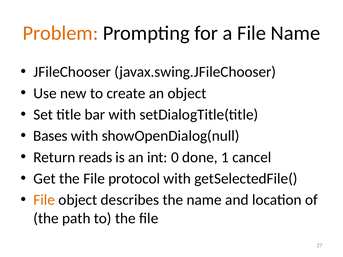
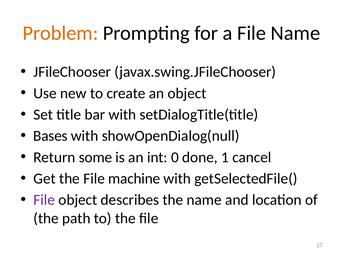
reads: reads -> some
protocol: protocol -> machine
File at (44, 200) colour: orange -> purple
